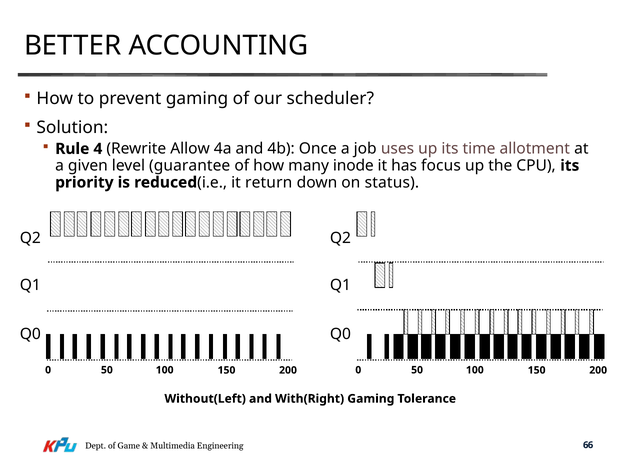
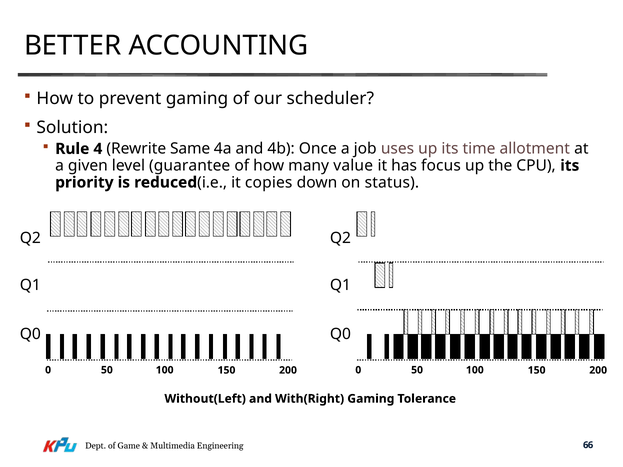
Allow: Allow -> Same
inode: inode -> value
return: return -> copies
